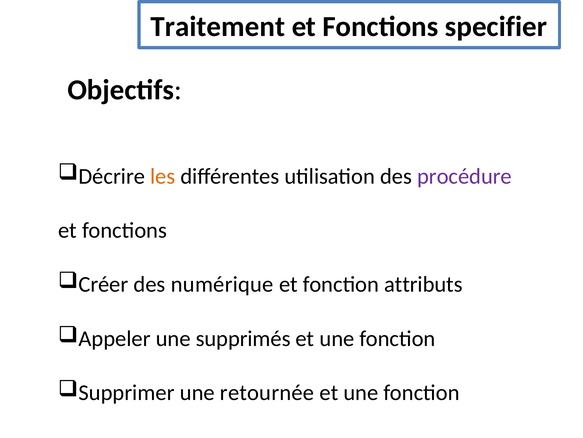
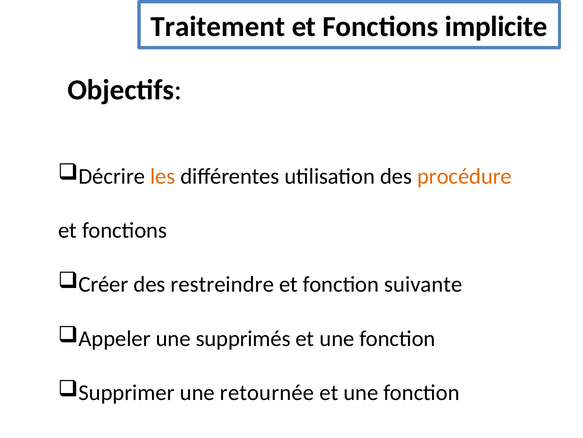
specifier: specifier -> implicite
procédure colour: purple -> orange
numérique: numérique -> restreindre
attributs: attributs -> suivante
